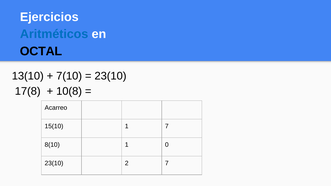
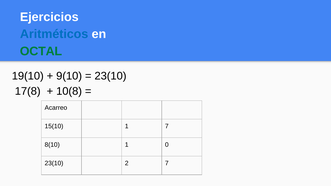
OCTAL colour: black -> green
13(10: 13(10 -> 19(10
7(10: 7(10 -> 9(10
